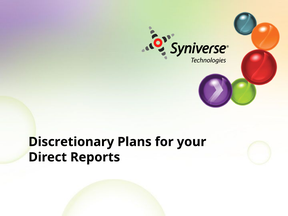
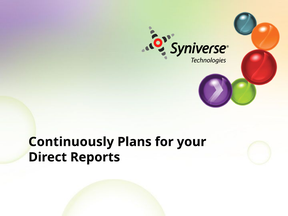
Discretionary: Discretionary -> Continuously
